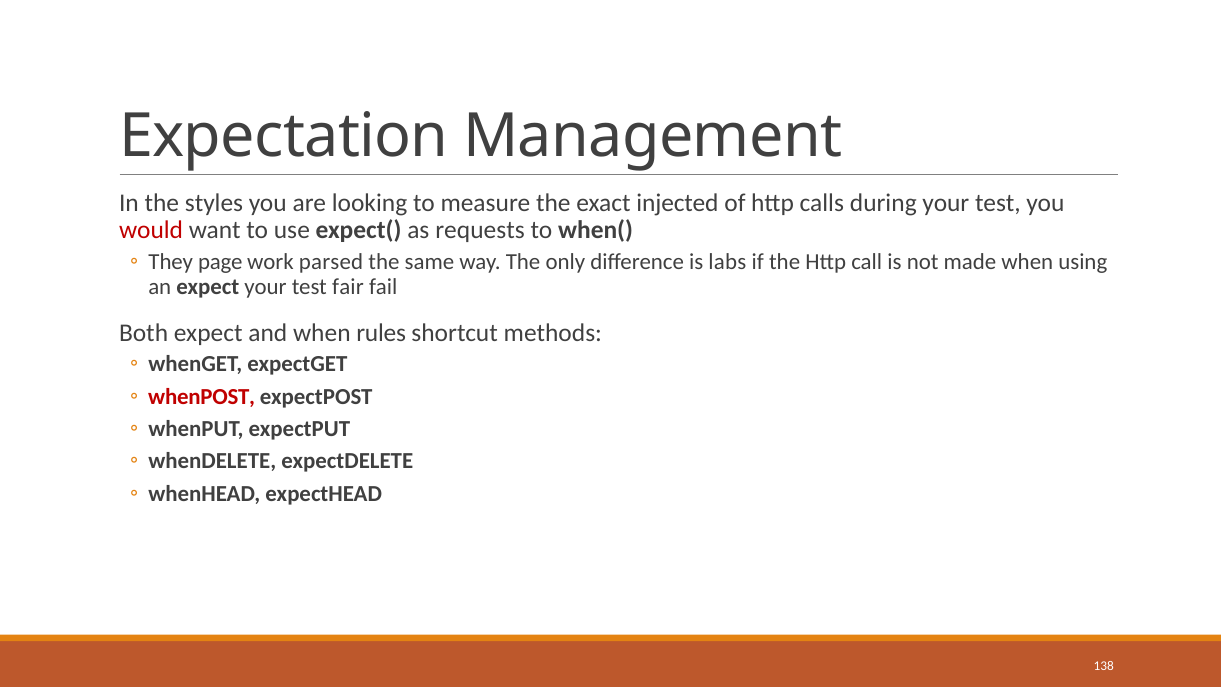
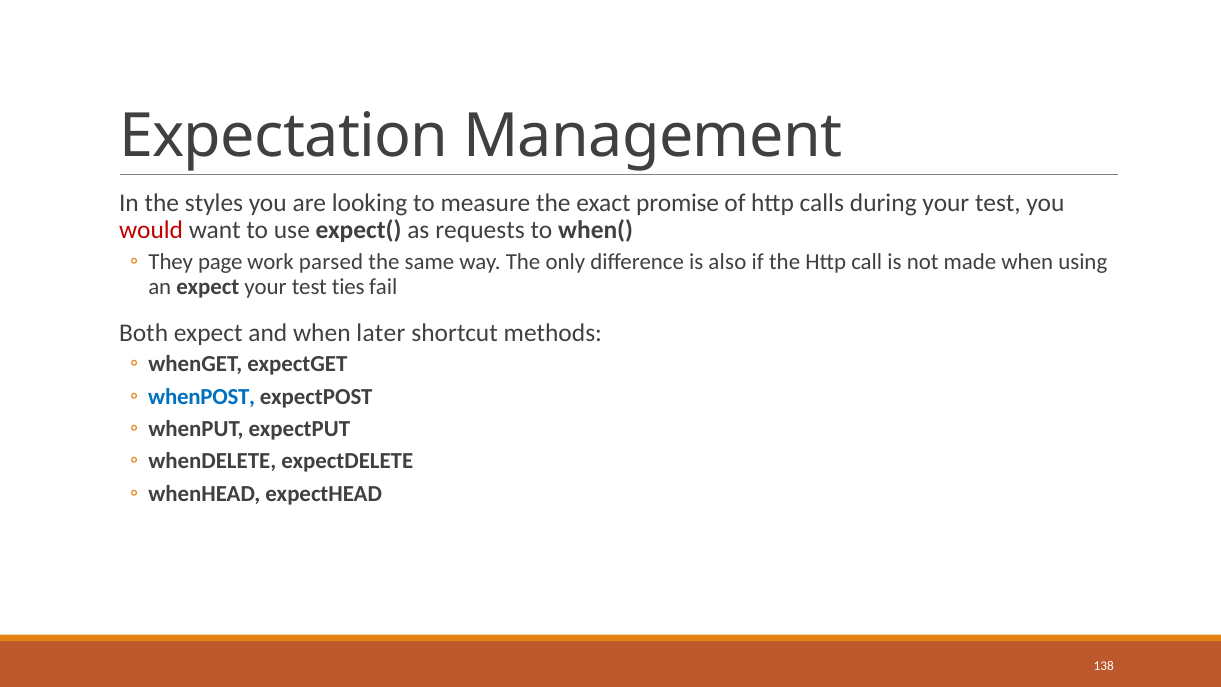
injected: injected -> promise
labs: labs -> also
fair: fair -> ties
rules: rules -> later
whenPOST colour: red -> blue
